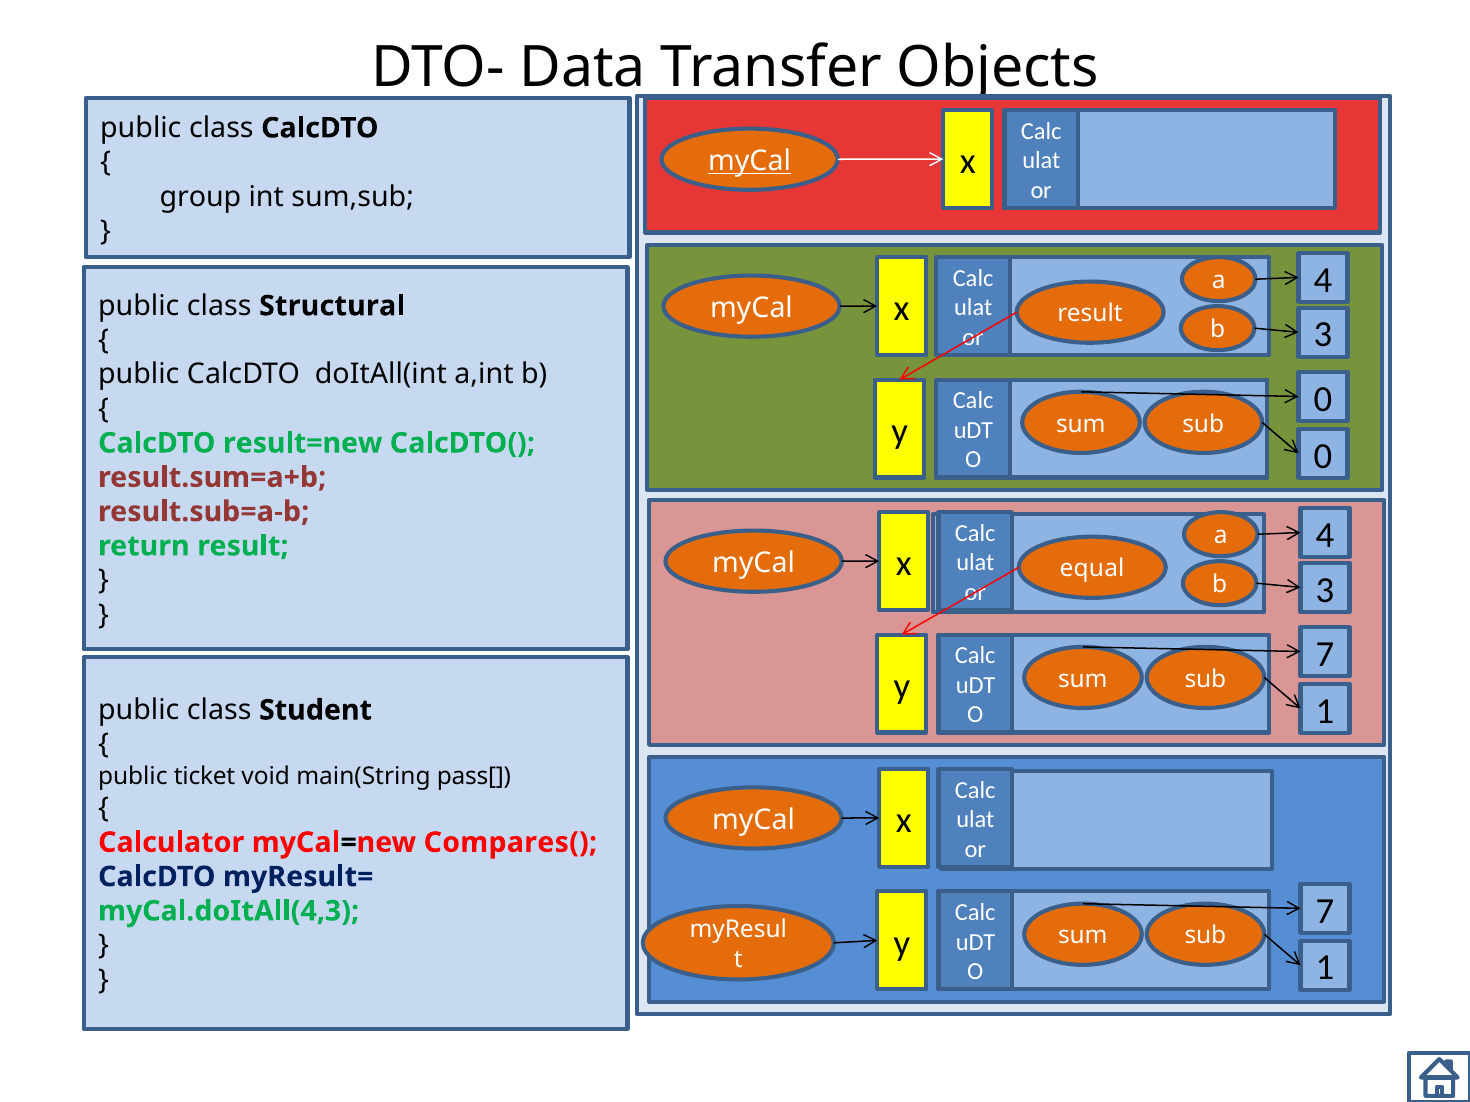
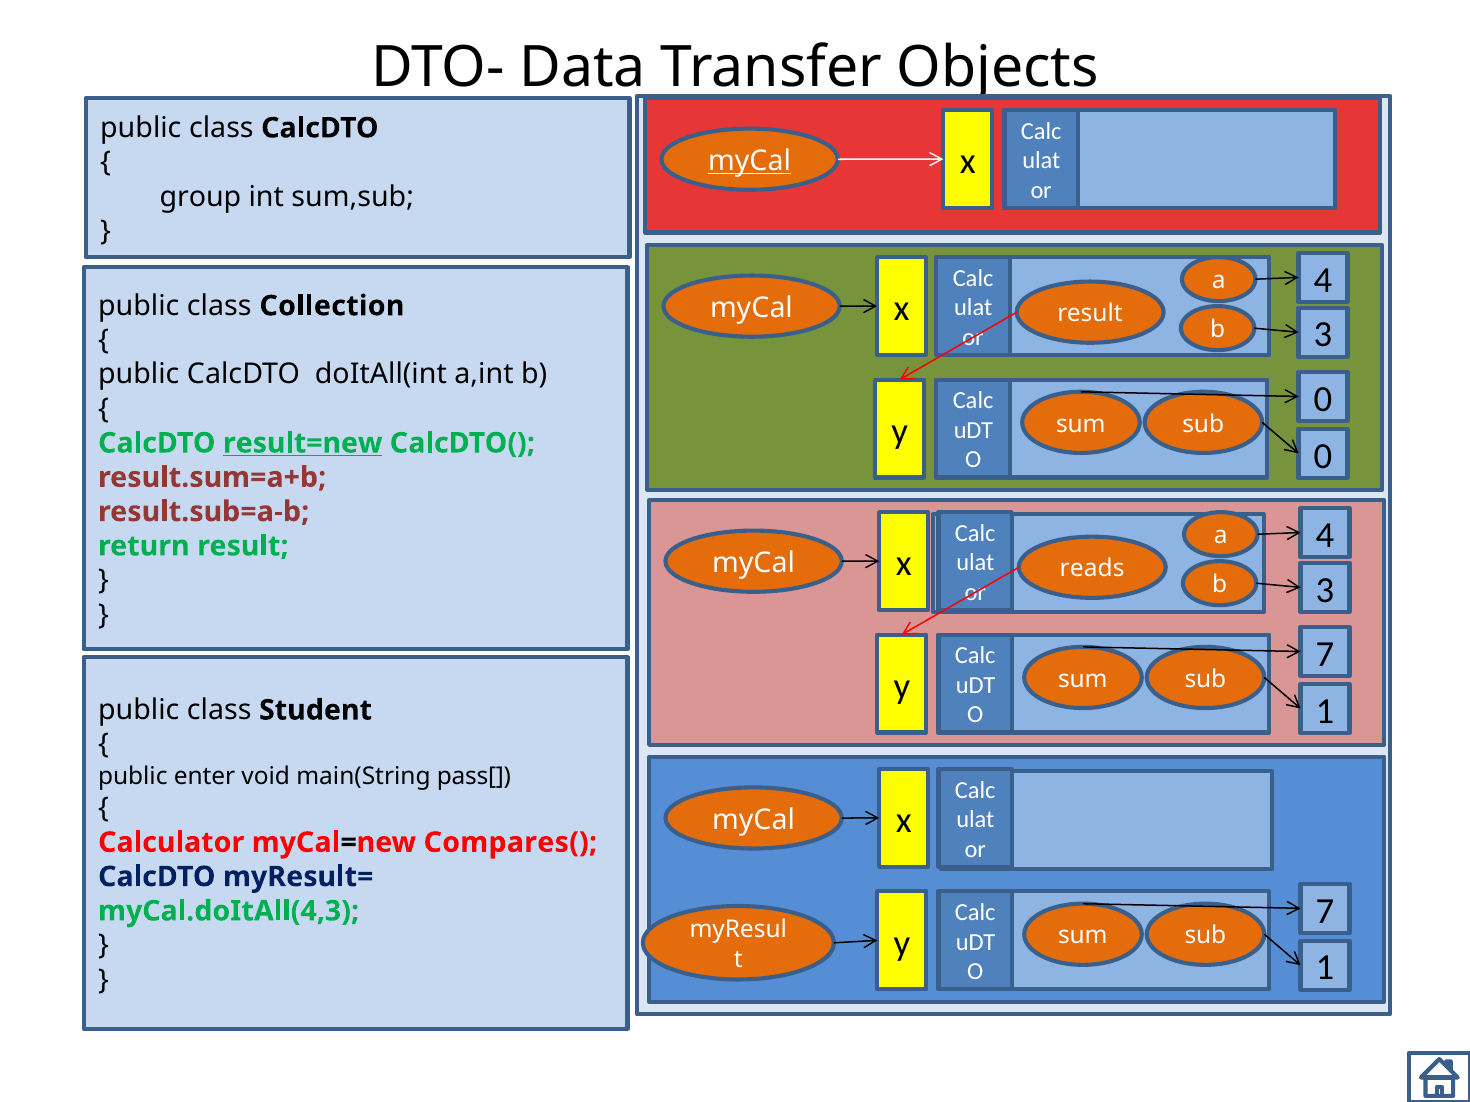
Structural: Structural -> Collection
result=new underline: none -> present
equal: equal -> reads
ticket: ticket -> enter
